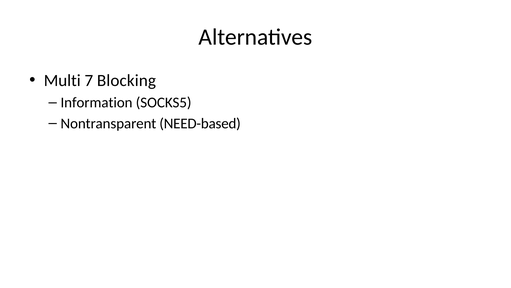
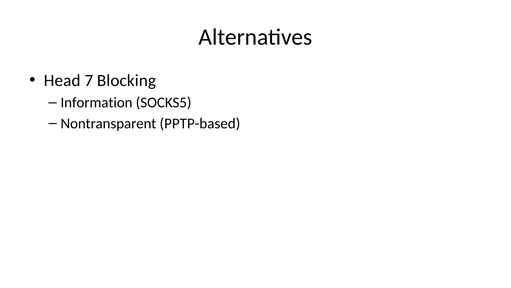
Multi: Multi -> Head
NEED-based: NEED-based -> PPTP-based
